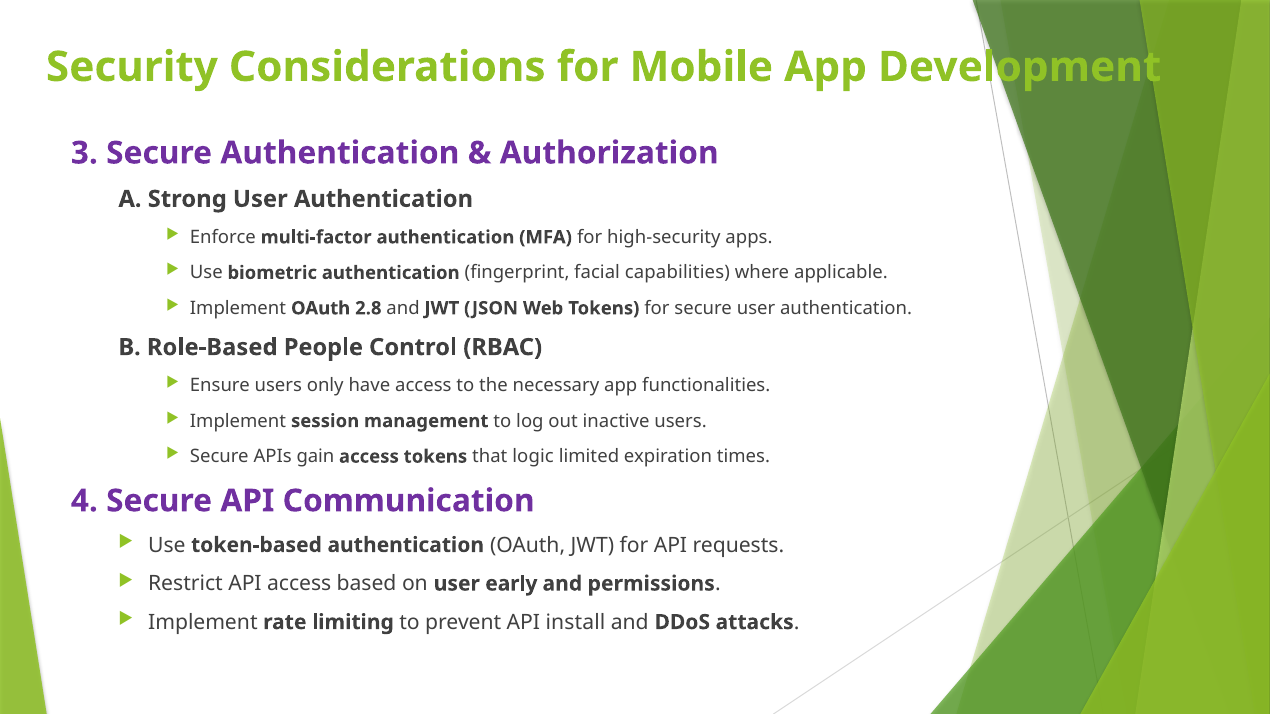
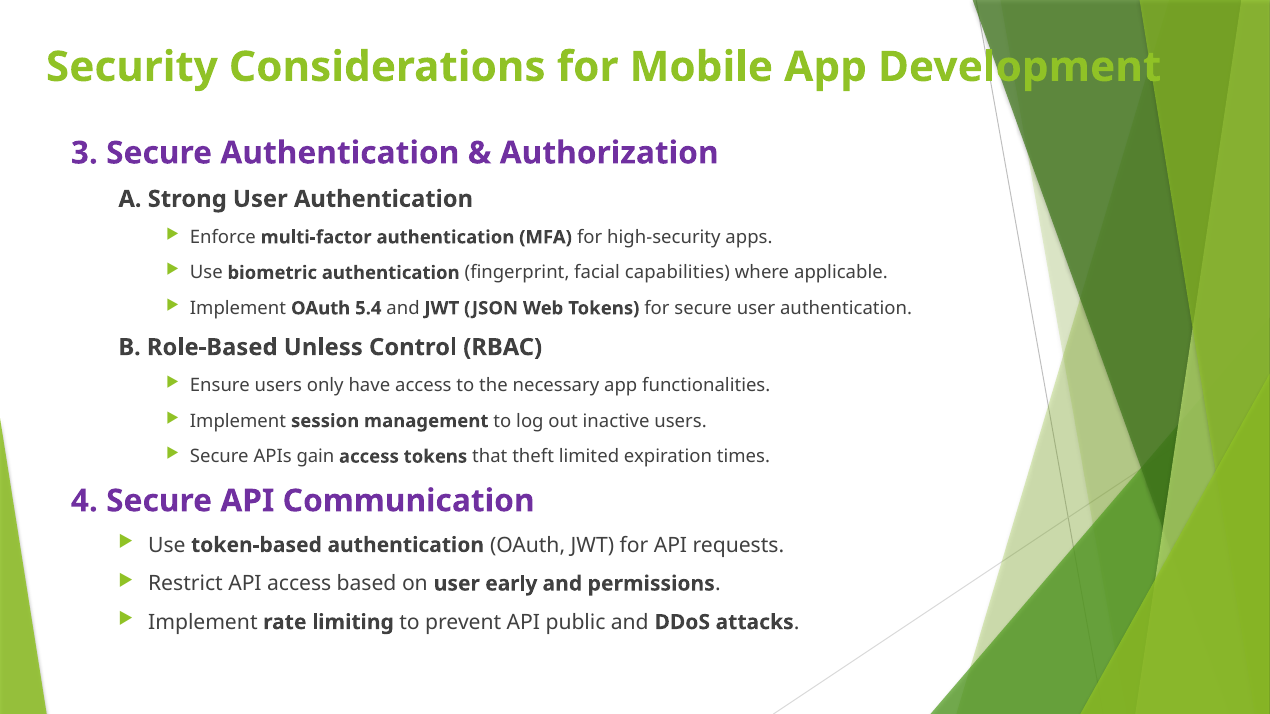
2.8: 2.8 -> 5.4
People: People -> Unless
logic: logic -> theft
install: install -> public
